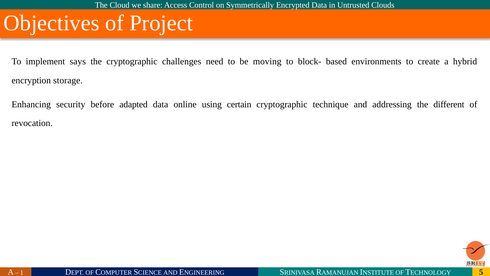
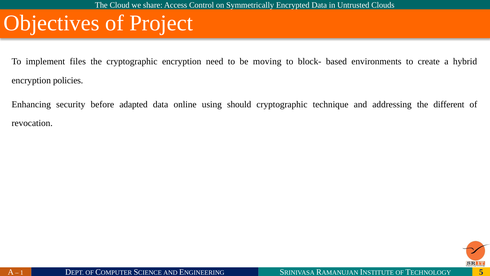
says: says -> files
cryptographic challenges: challenges -> encryption
storage: storage -> policies
certain: certain -> should
